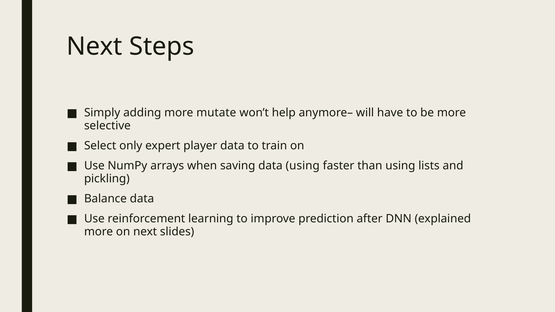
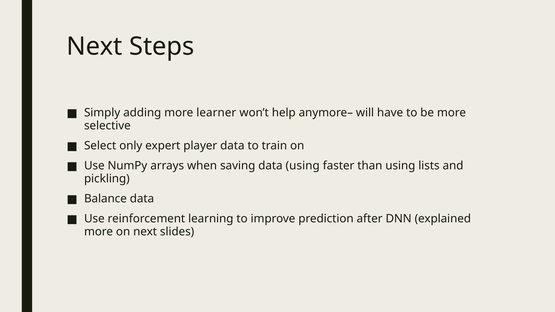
mutate: mutate -> learner
